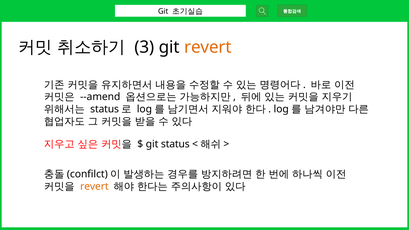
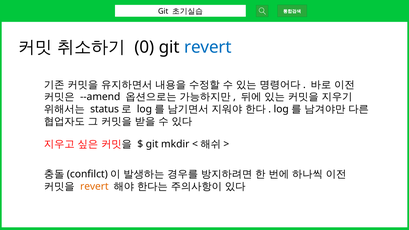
3: 3 -> 0
revert at (208, 47) colour: orange -> blue
git status: status -> mkdir
